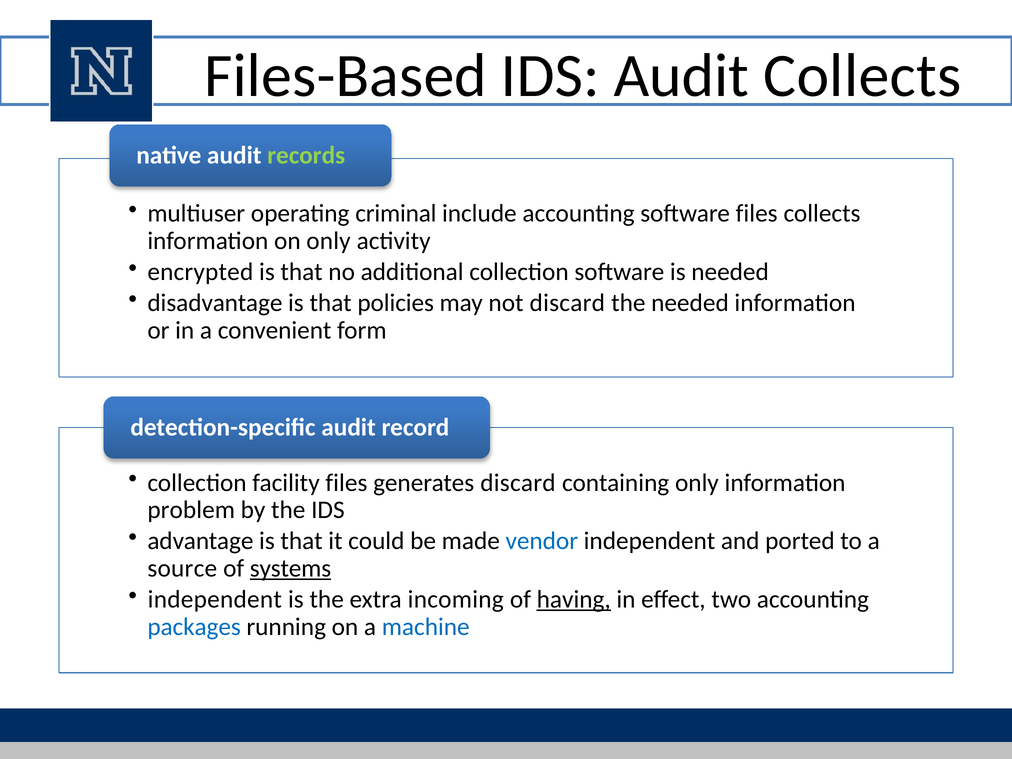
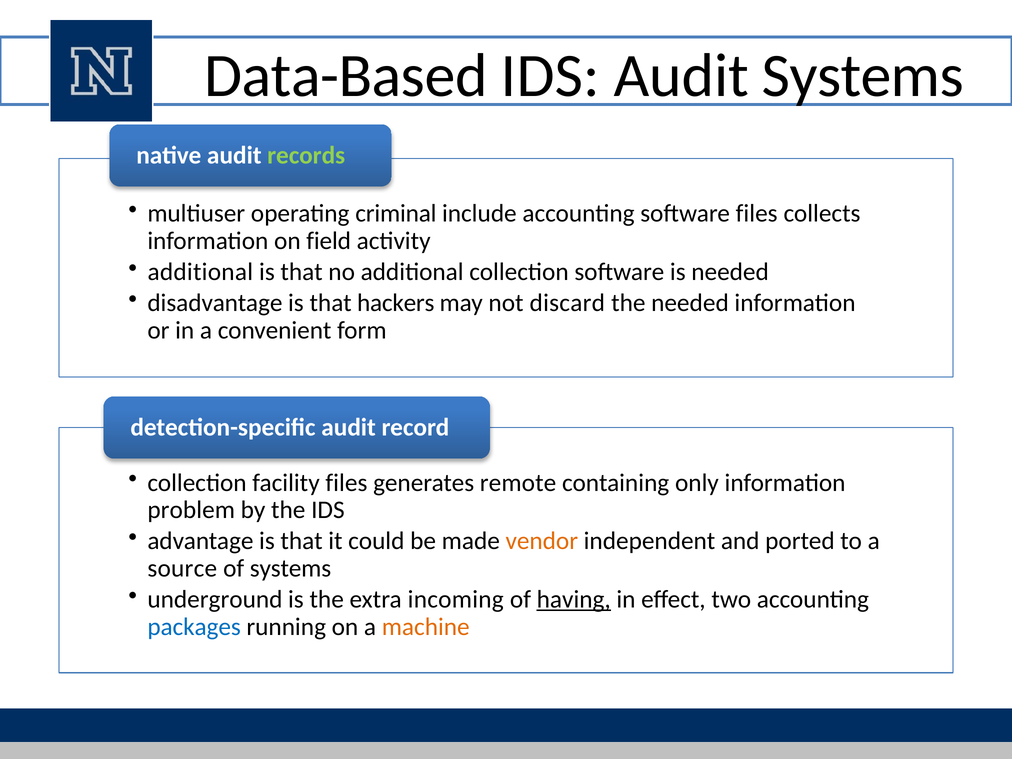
Files-Based: Files-Based -> Data-Based
Audit Collects: Collects -> Systems
on only: only -> field
encrypted at (200, 272): encrypted -> additional
policies: policies -> hackers
generates discard: discard -> remote
vendor colour: blue -> orange
systems at (290, 568) underline: present -> none
independent at (215, 600): independent -> underground
machine colour: blue -> orange
